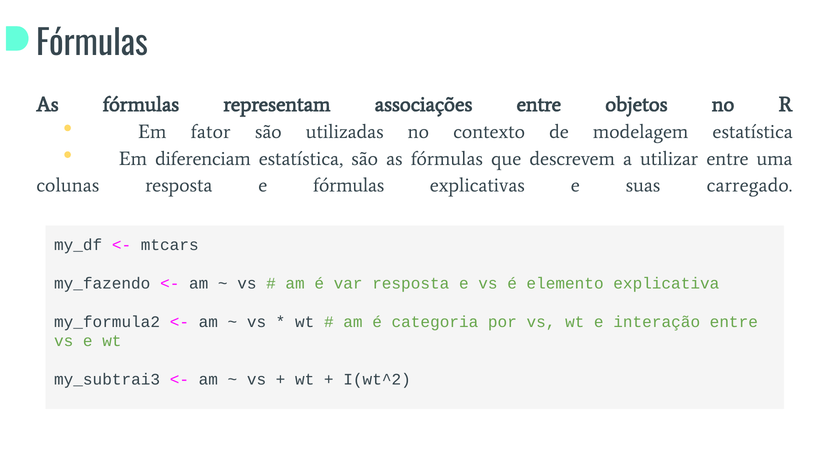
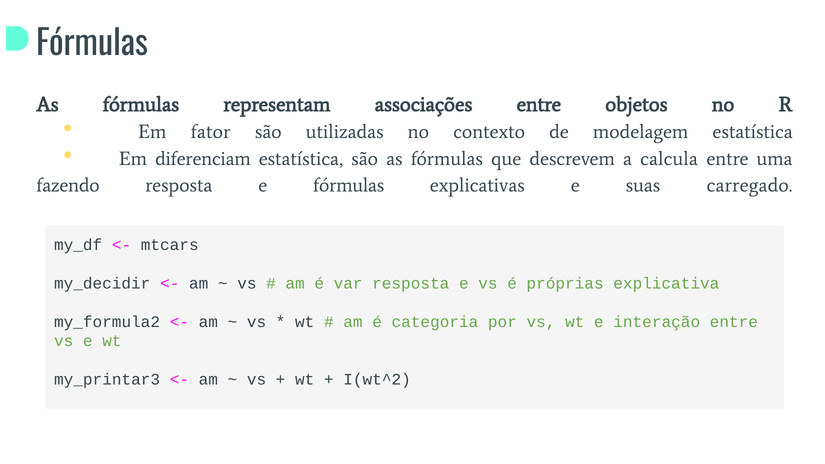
utilizar: utilizar -> calcula
colunas: colunas -> fazendo
my_fazendo: my_fazendo -> my_decidir
elemento: elemento -> próprias
my_subtrai3: my_subtrai3 -> my_printar3
